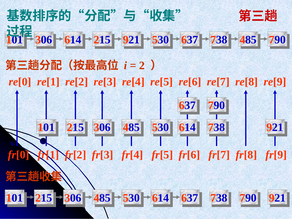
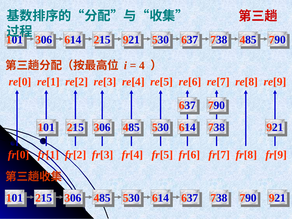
2: 2 -> 4
